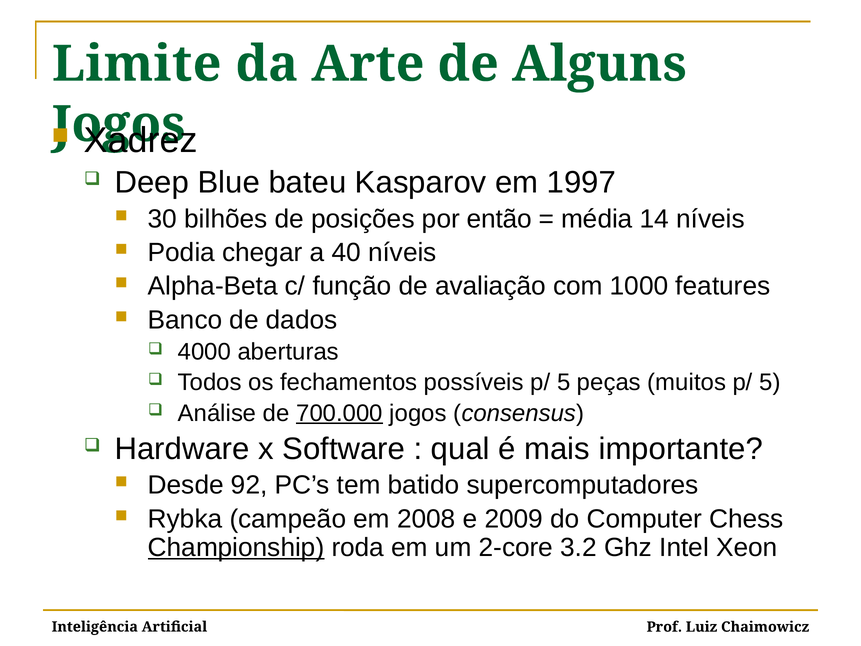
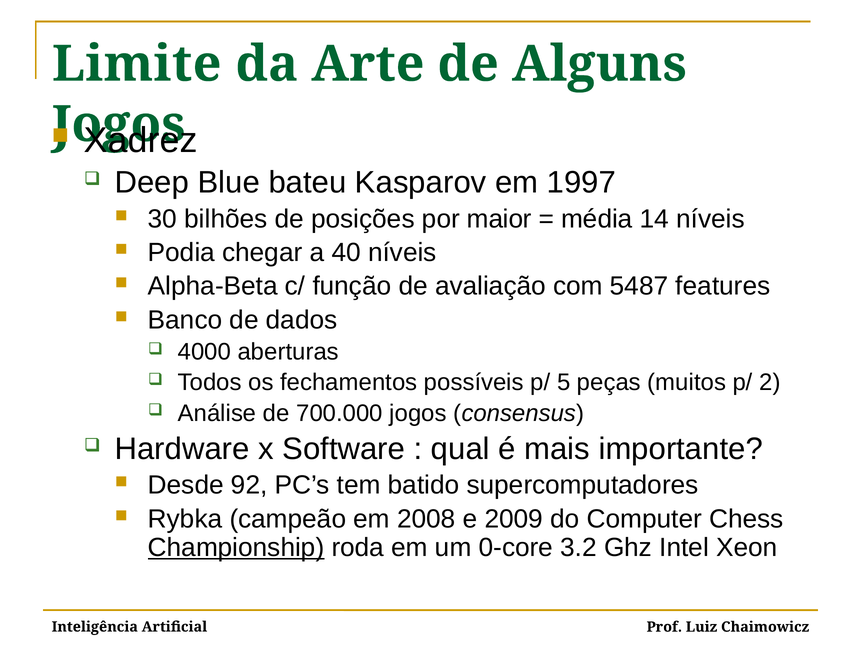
então: então -> maior
1000: 1000 -> 5487
muitos p/ 5: 5 -> 2
700.000 underline: present -> none
2-core: 2-core -> 0-core
